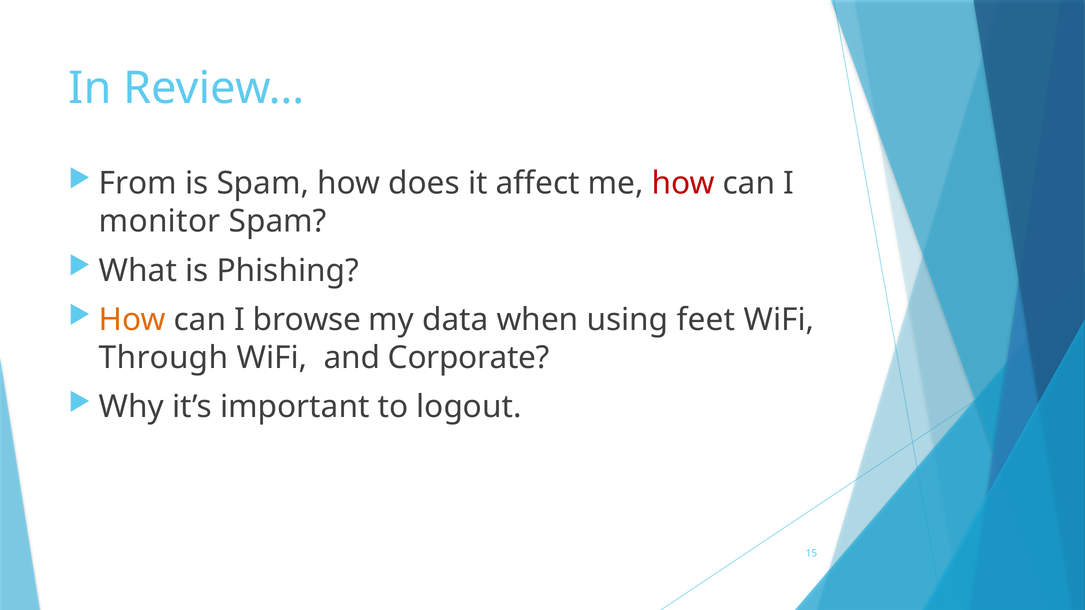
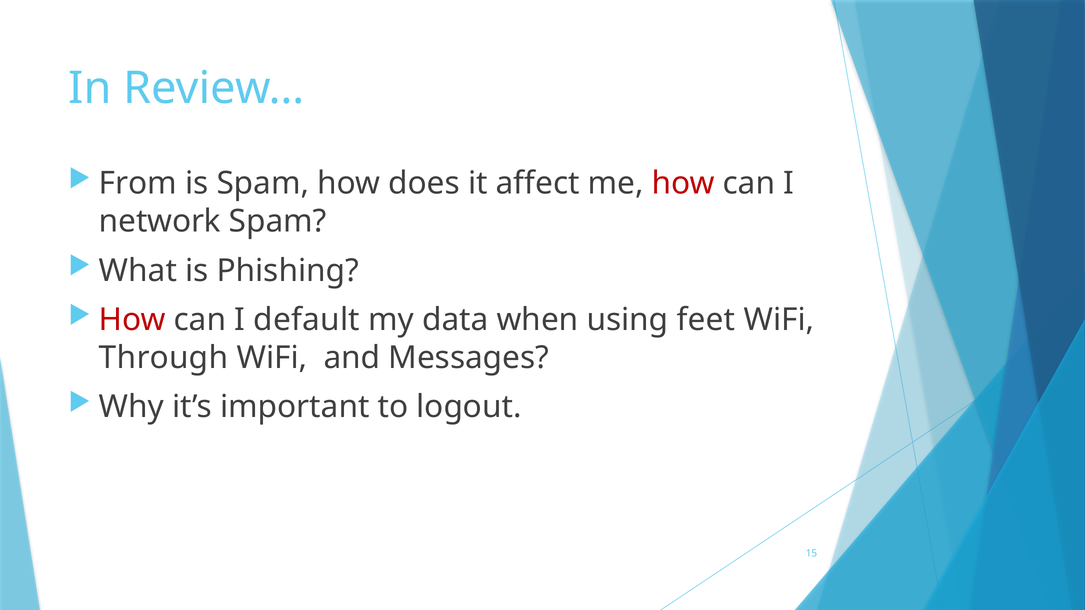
monitor: monitor -> network
How at (132, 320) colour: orange -> red
browse: browse -> default
Corporate: Corporate -> Messages
